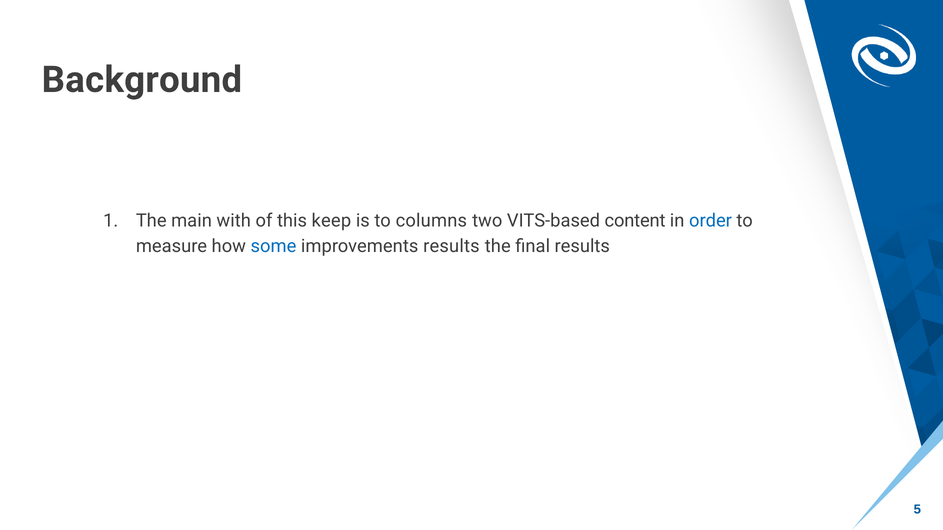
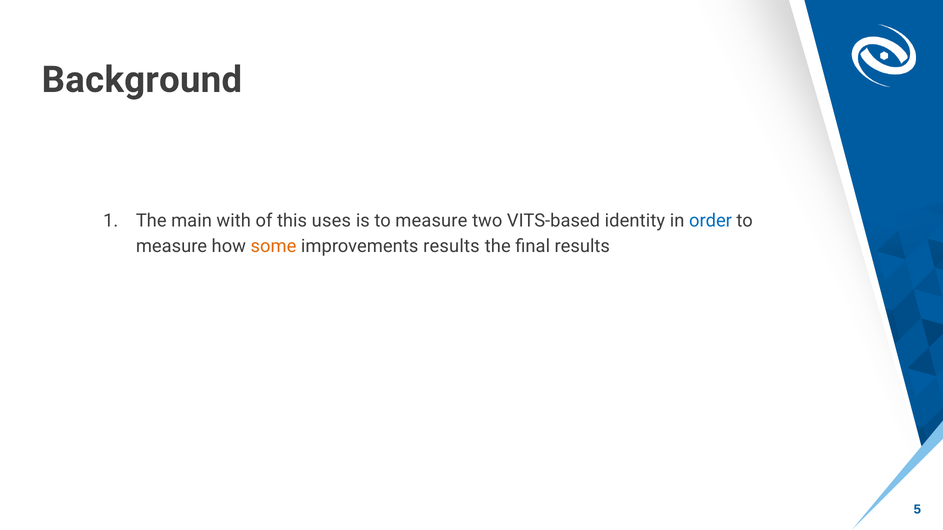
keep: keep -> uses
is to columns: columns -> measure
content: content -> identity
some colour: blue -> orange
